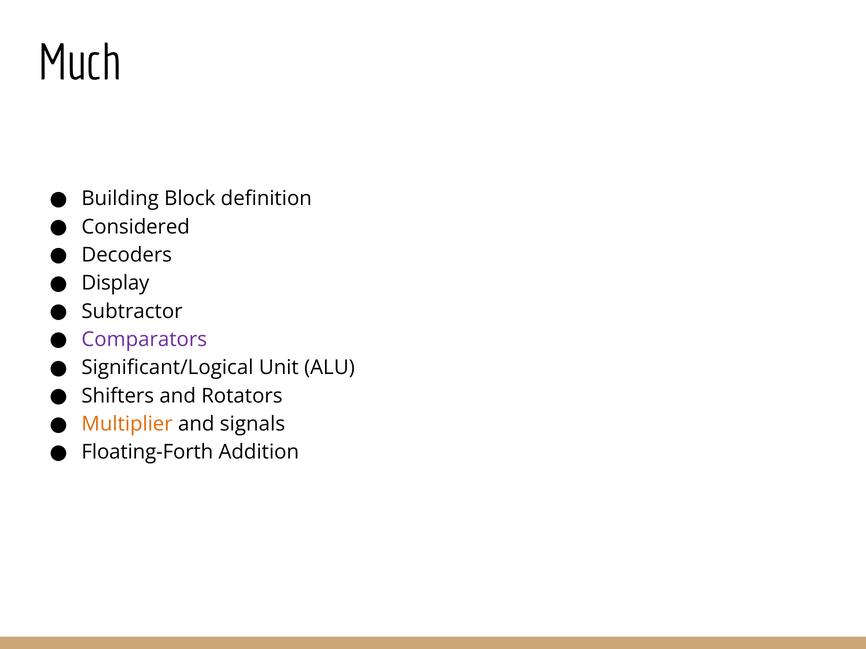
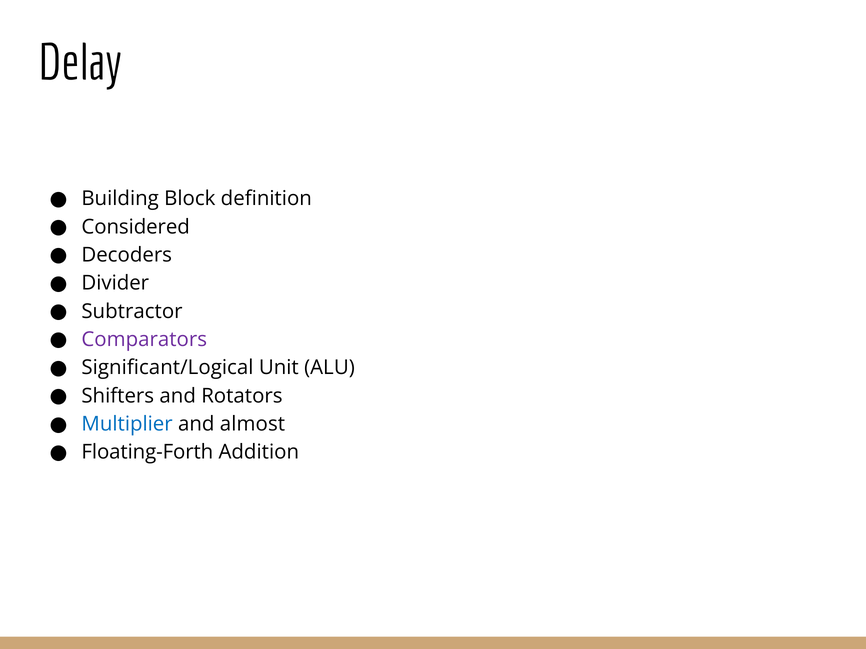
Much: Much -> Delay
Display: Display -> Divider
Multiplier colour: orange -> blue
signals: signals -> almost
